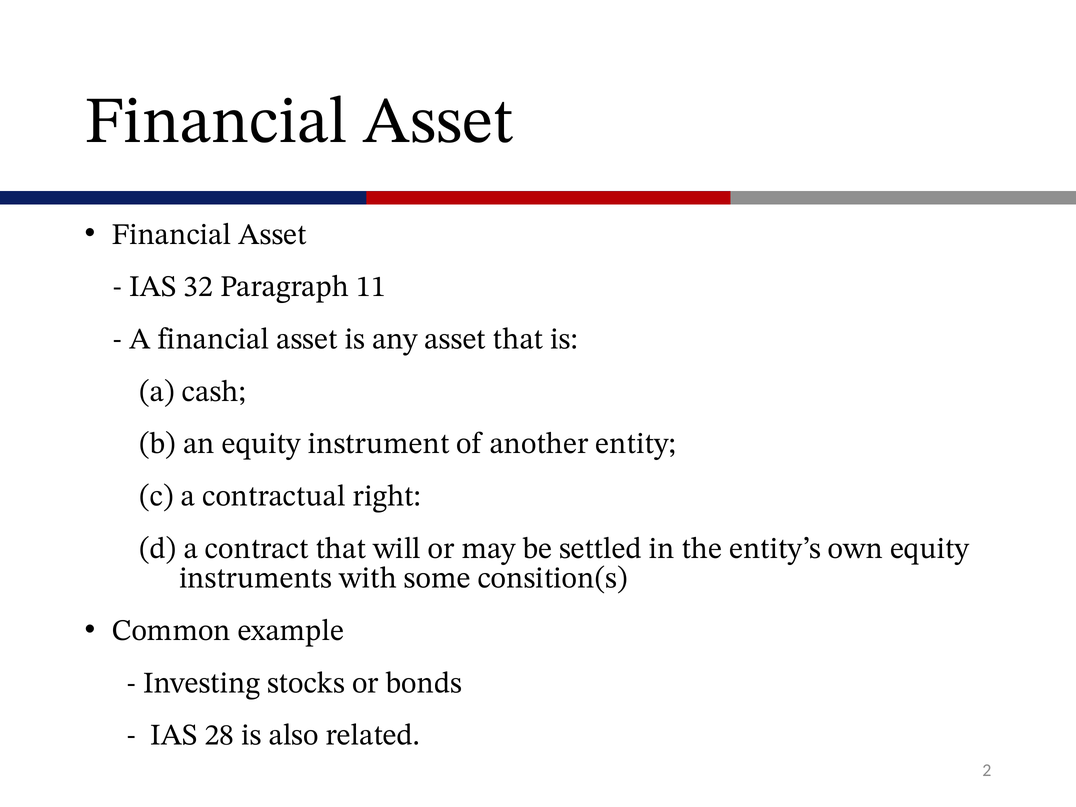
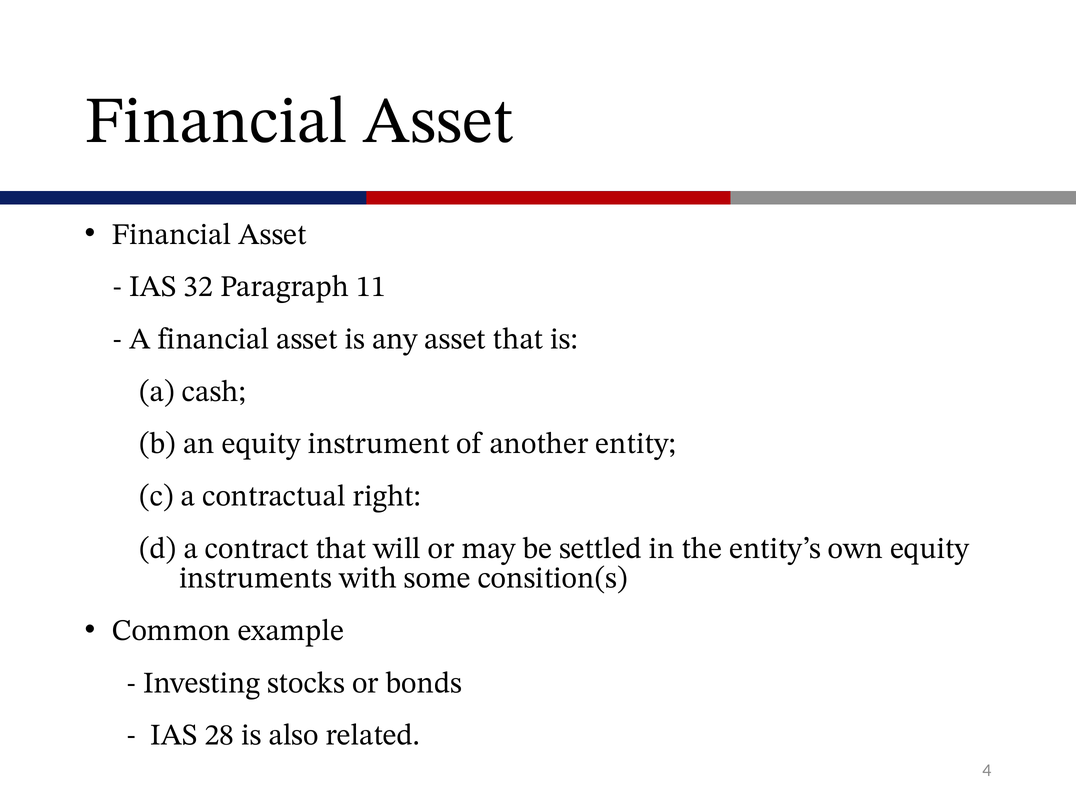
2: 2 -> 4
